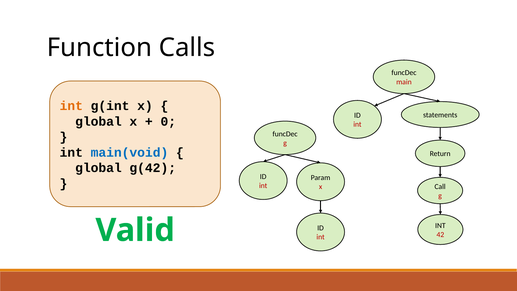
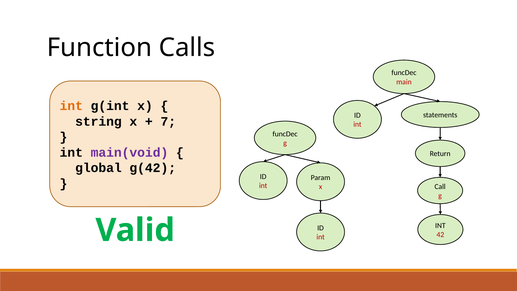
global at (98, 121): global -> string
0: 0 -> 7
main(void colour: blue -> purple
